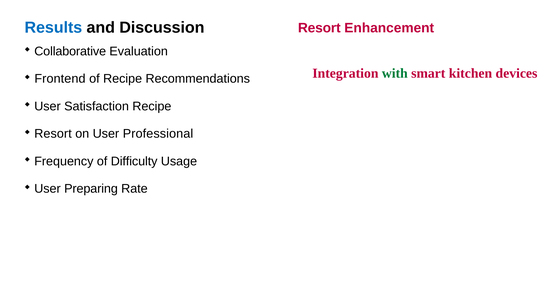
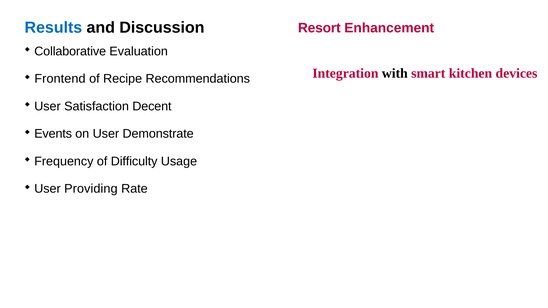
with colour: green -> black
Satisfaction Recipe: Recipe -> Decent
Resort at (53, 134): Resort -> Events
Professional: Professional -> Demonstrate
Preparing: Preparing -> Providing
